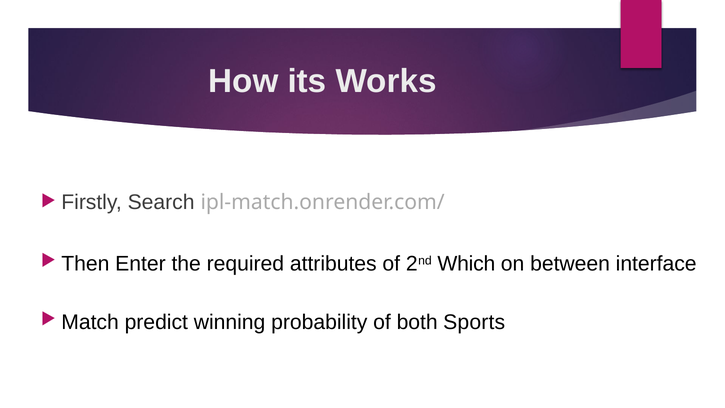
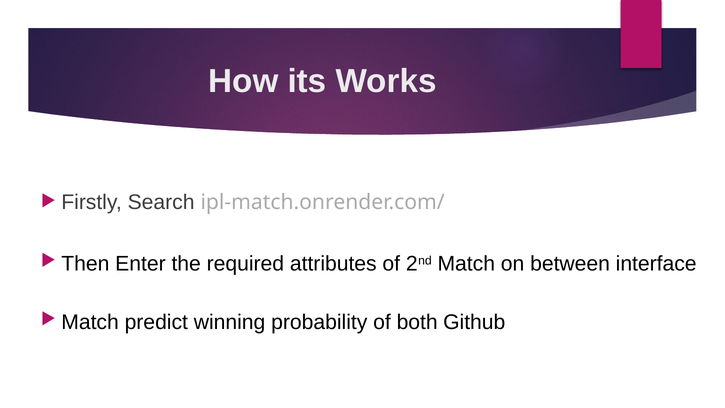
2nd Which: Which -> Match
Sports: Sports -> Github
